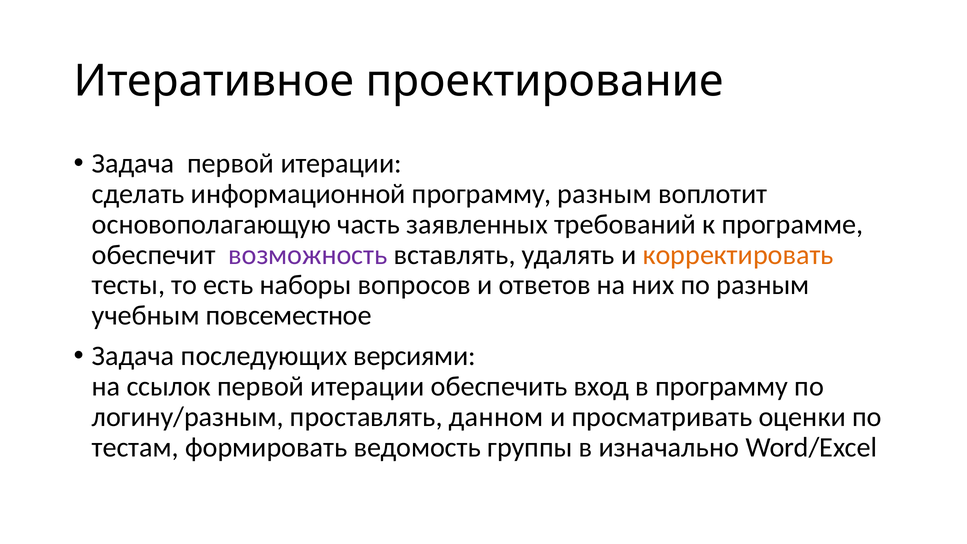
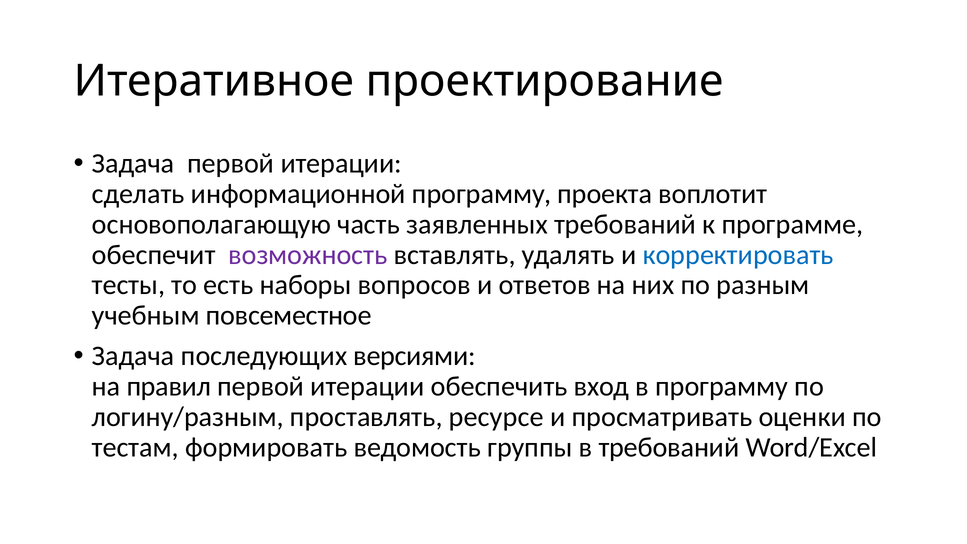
программу разным: разным -> проекта
корректировать colour: orange -> blue
ссылок: ссылок -> правил
данном: данном -> ресурсе
в изначально: изначально -> требований
